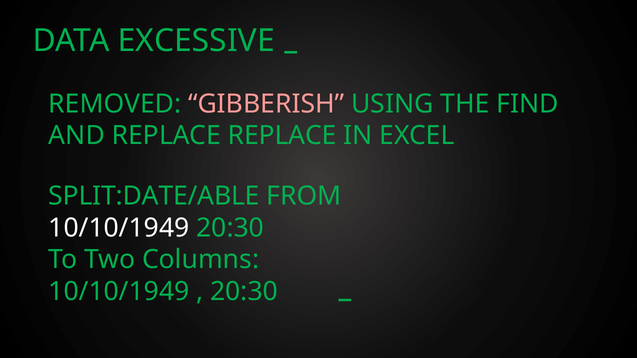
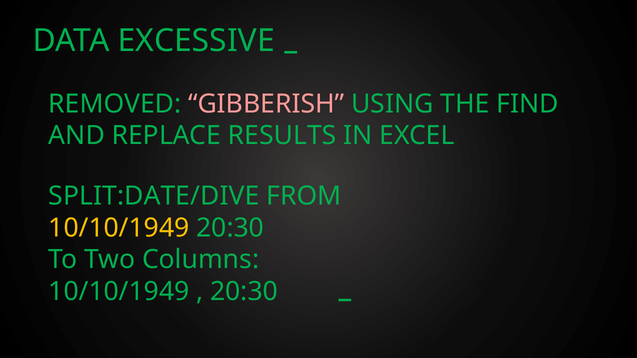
REPLACE REPLACE: REPLACE -> RESULTS
SPLIT:DATE/ABLE: SPLIT:DATE/ABLE -> SPLIT:DATE/DIVE
10/10/1949 at (119, 228) colour: white -> yellow
